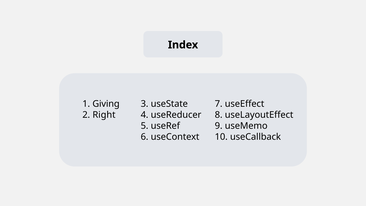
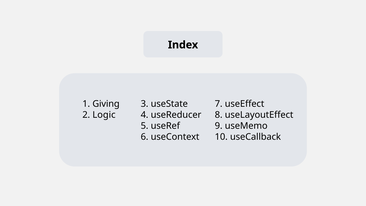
Right: Right -> Logic
